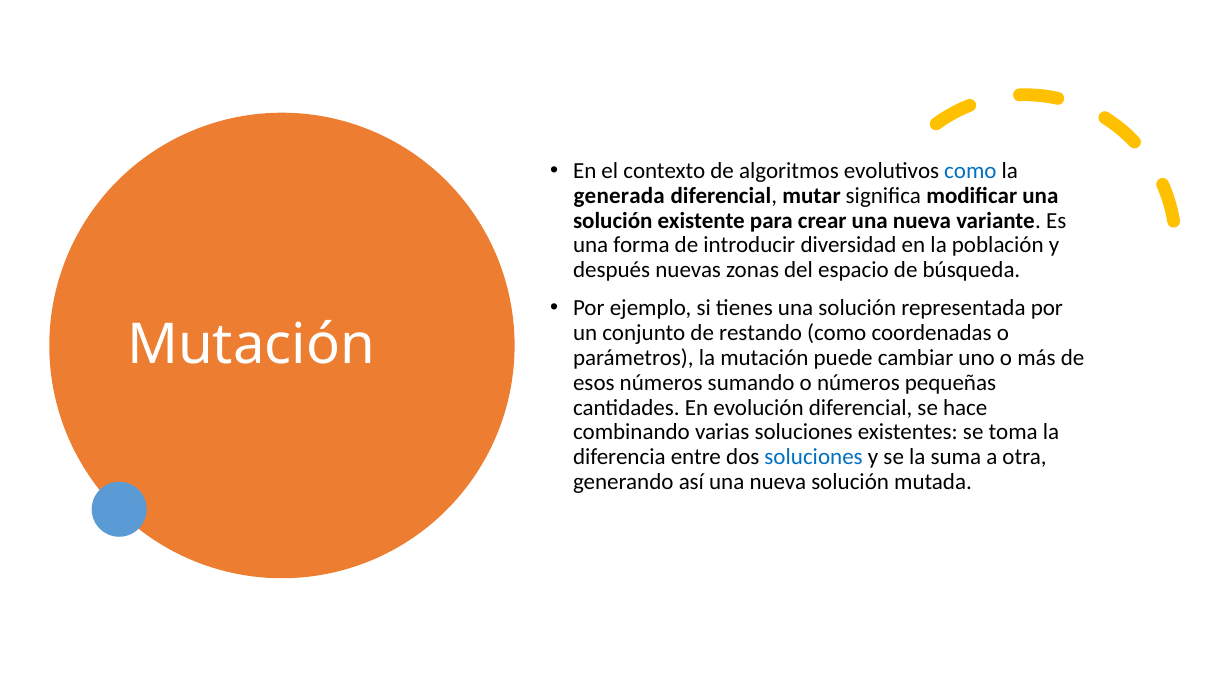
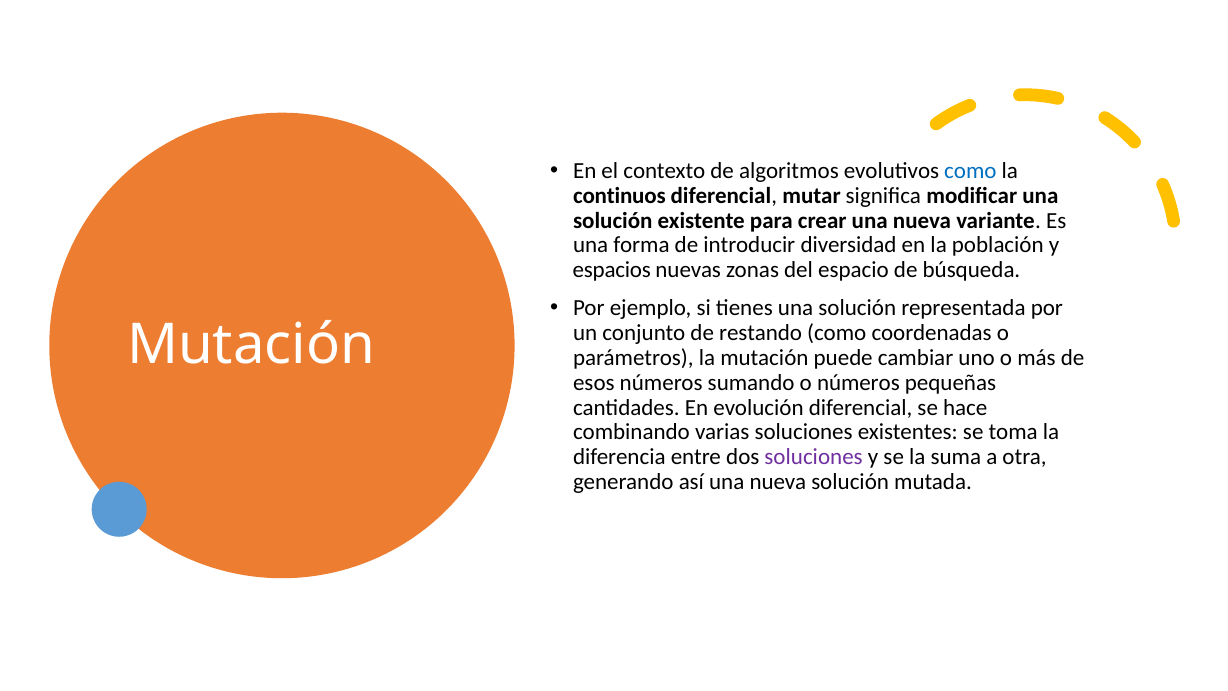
generada: generada -> continuos
después: después -> espacios
soluciones at (814, 457) colour: blue -> purple
